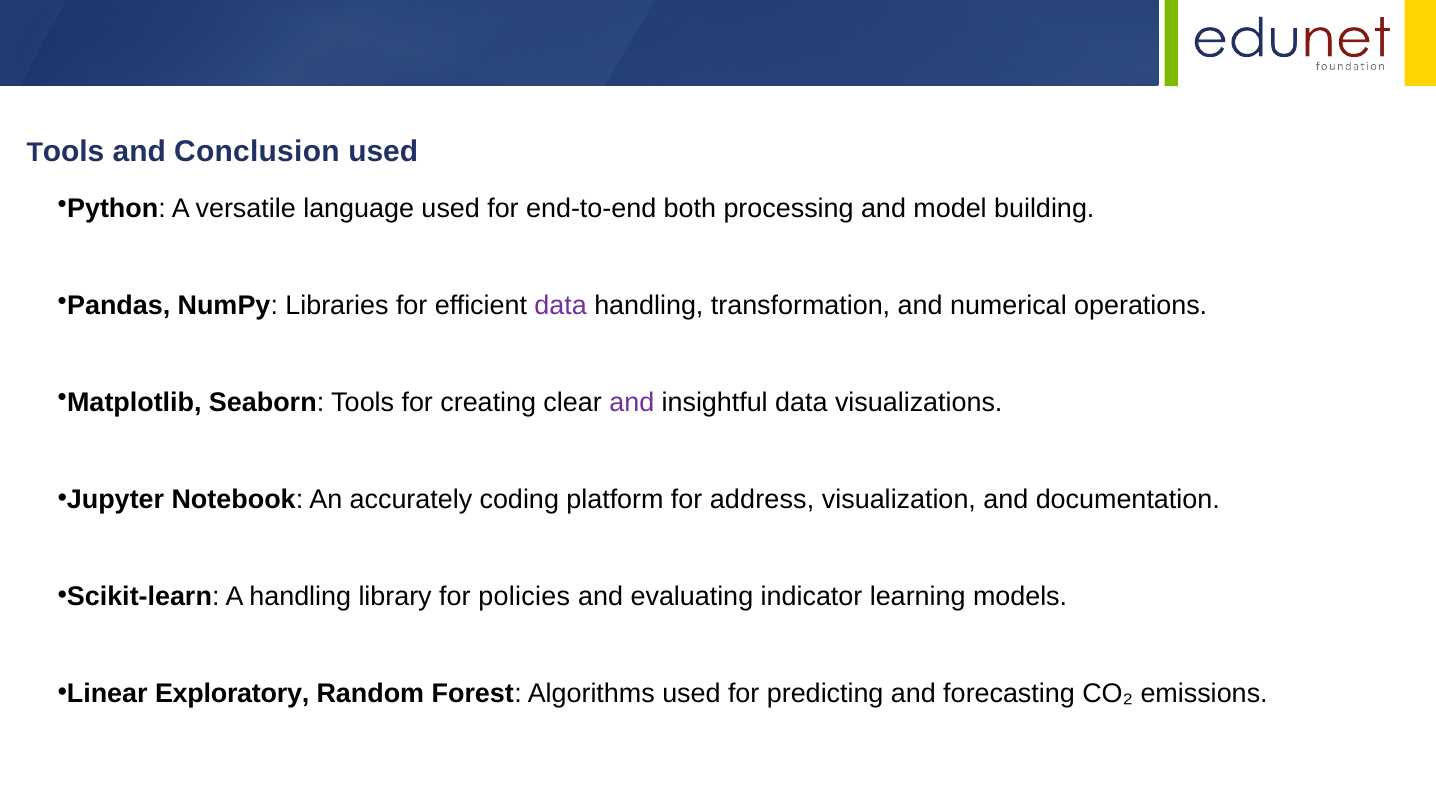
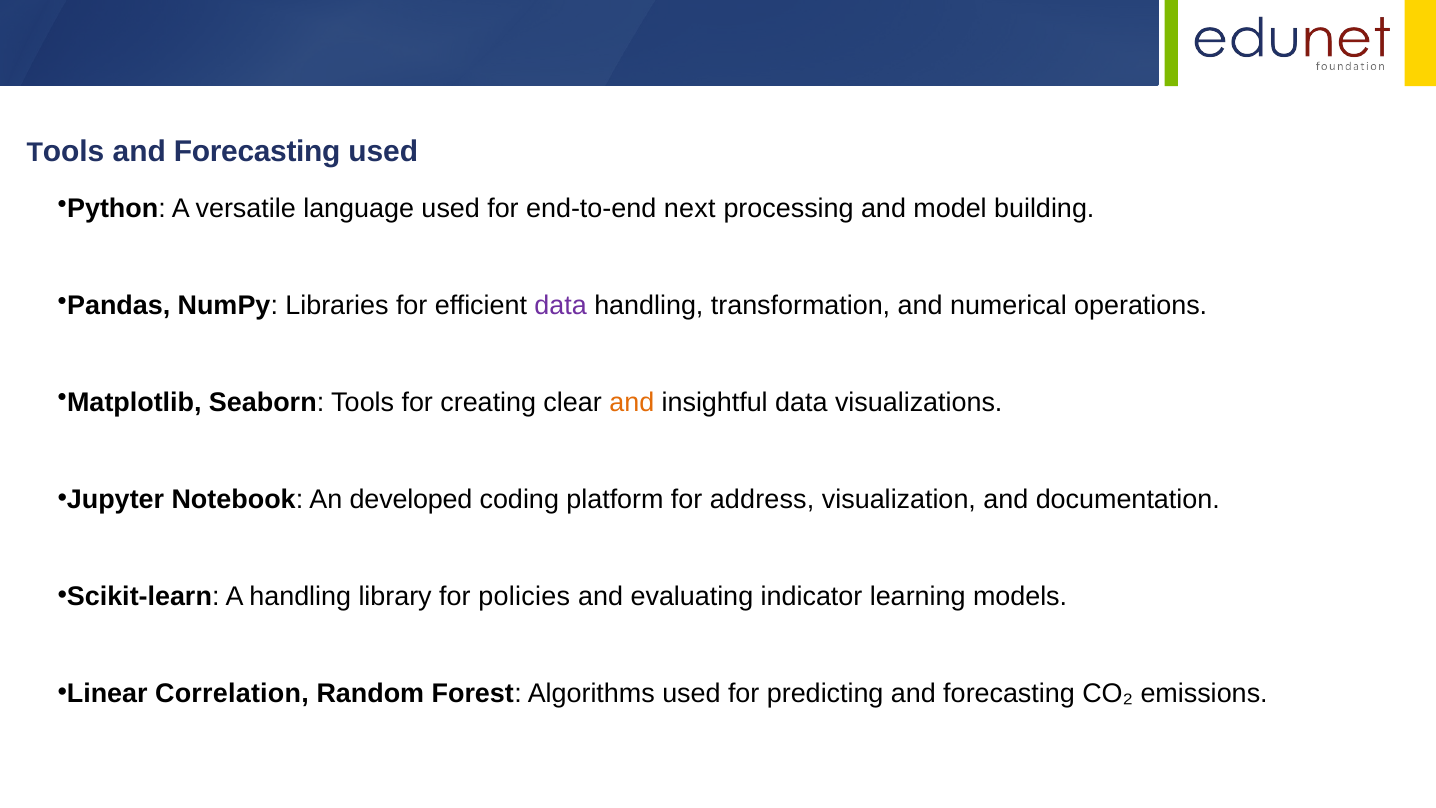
Tools and Conclusion: Conclusion -> Forecasting
both: both -> next
and at (632, 402) colour: purple -> orange
accurately: accurately -> developed
Exploratory: Exploratory -> Correlation
